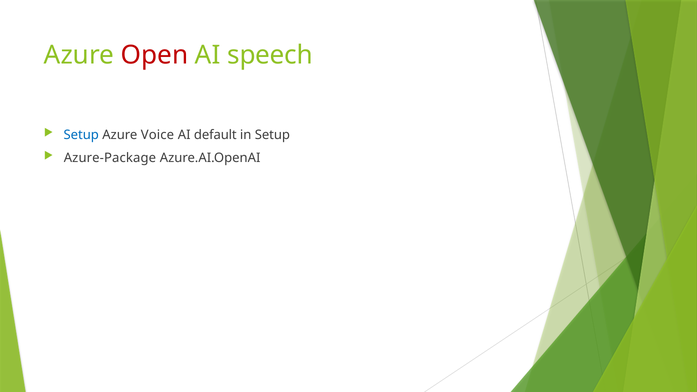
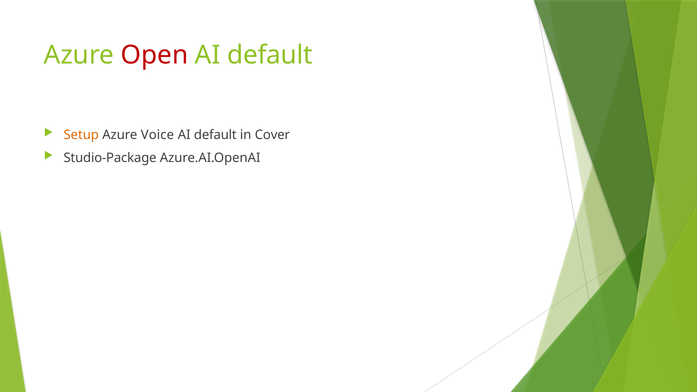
speech at (270, 55): speech -> default
Setup at (81, 135) colour: blue -> orange
in Setup: Setup -> Cover
Azure-Package: Azure-Package -> Studio-Package
